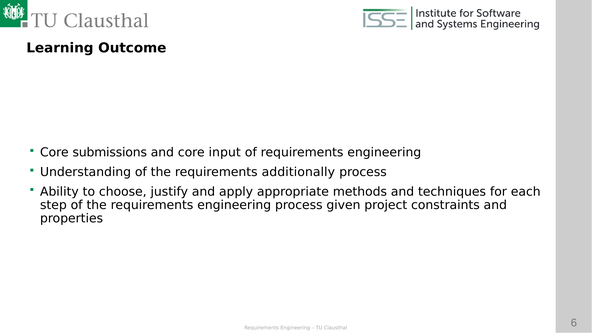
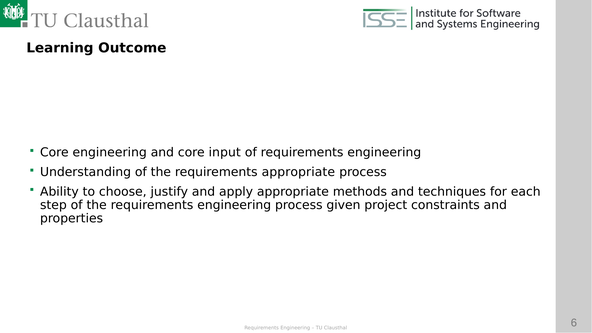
Core submissions: submissions -> engineering
requirements additionally: additionally -> appropriate
